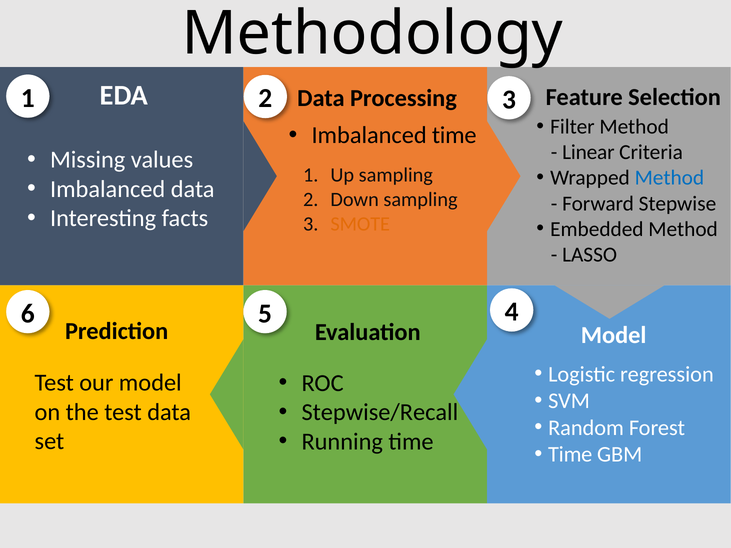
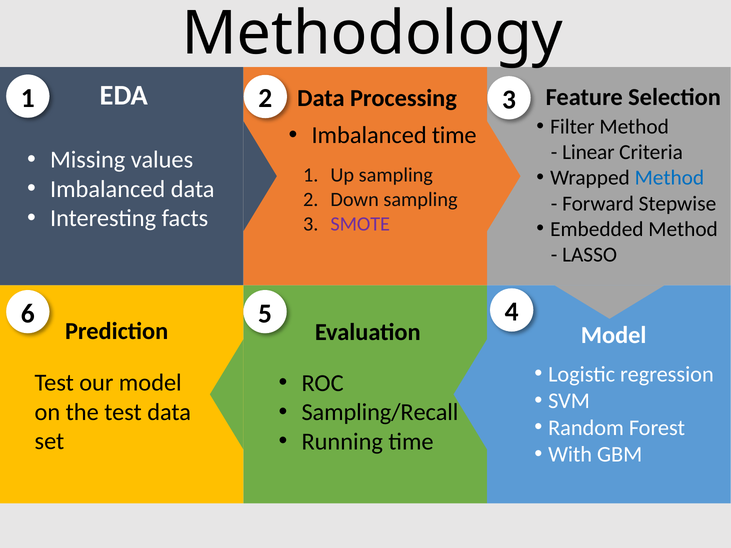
SMOTE colour: orange -> purple
Stepwise/Recall: Stepwise/Recall -> Sampling/Recall
Time at (570, 455): Time -> With
